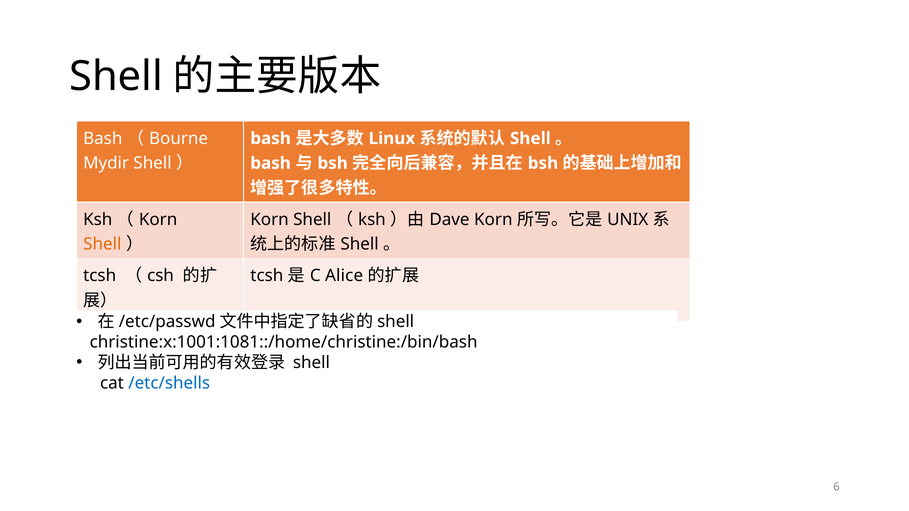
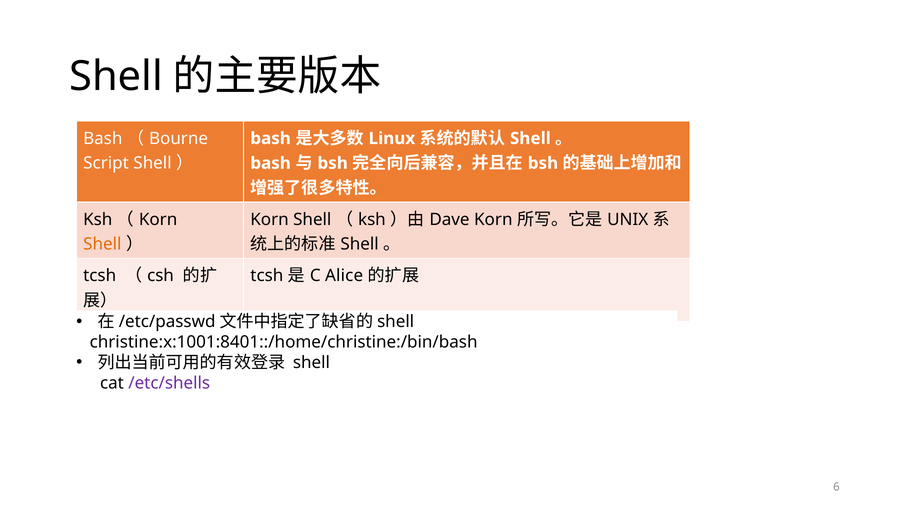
Mydir: Mydir -> Script
christine:x:1001:1081::/home/christine:/bin/bash: christine:x:1001:1081::/home/christine:/bin/bash -> christine:x:1001:8401::/home/christine:/bin/bash
/etc/shells colour: blue -> purple
